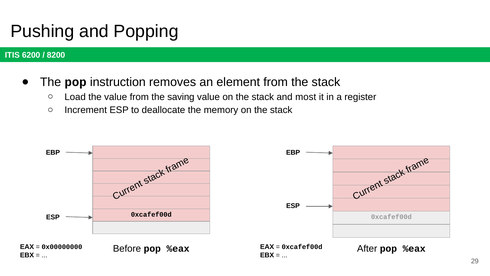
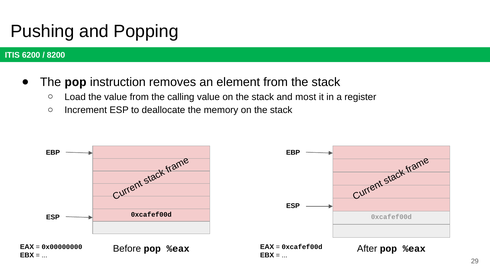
saving: saving -> calling
